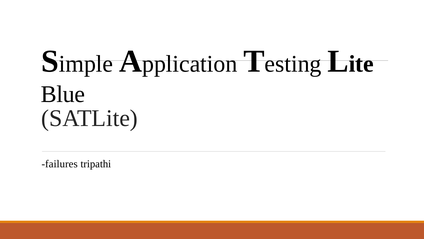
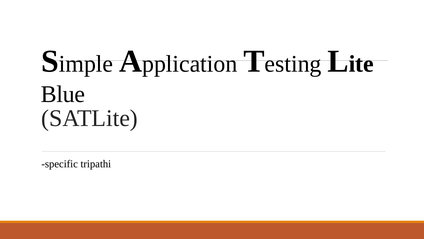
failures: failures -> specific
